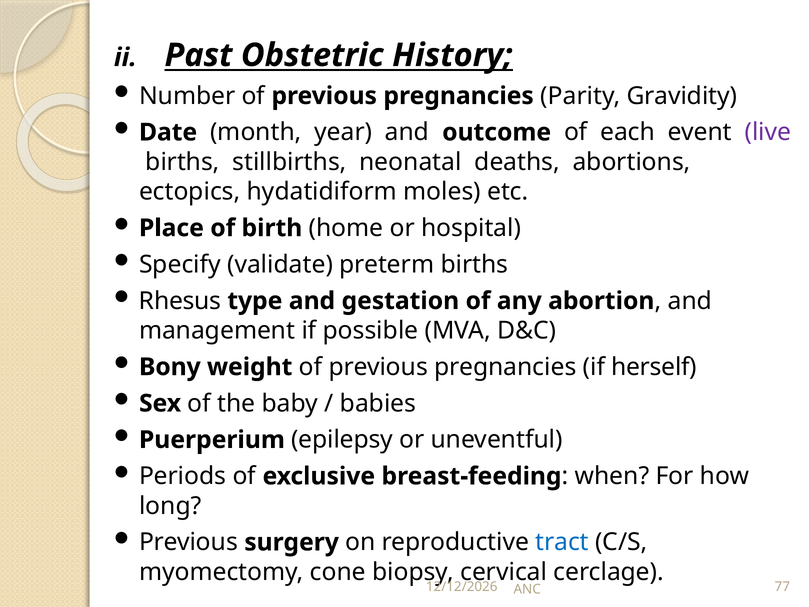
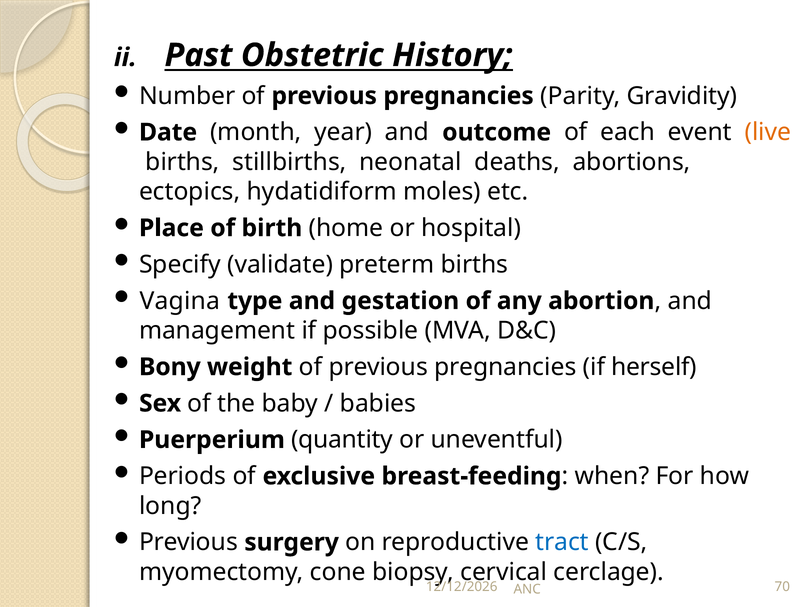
live colour: purple -> orange
Rhesus: Rhesus -> Vagina
epilepsy: epilepsy -> quantity
77: 77 -> 70
